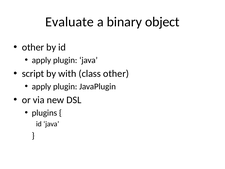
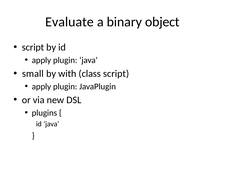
other at (33, 47): other -> script
script: script -> small
class other: other -> script
